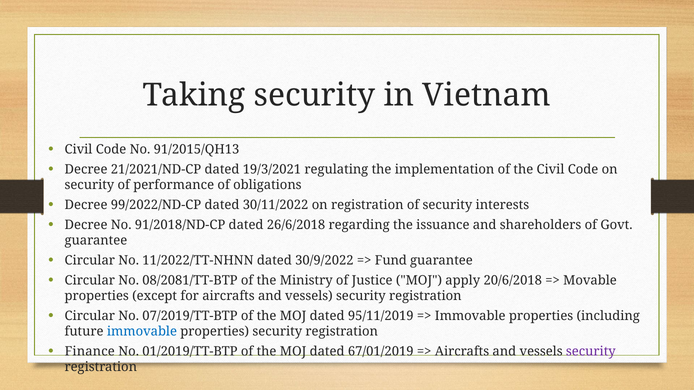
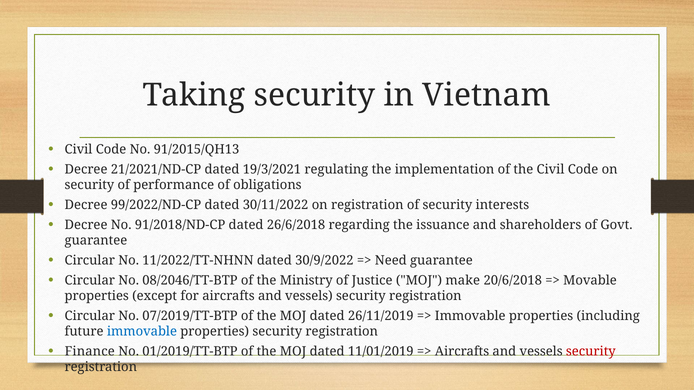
Fund: Fund -> Need
08/2081/TT-BTP: 08/2081/TT-BTP -> 08/2046/TT-BTP
apply: apply -> make
95/11/2019: 95/11/2019 -> 26/11/2019
67/01/2019: 67/01/2019 -> 11/01/2019
security at (591, 352) colour: purple -> red
